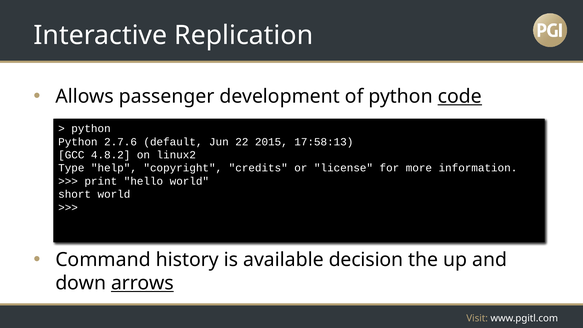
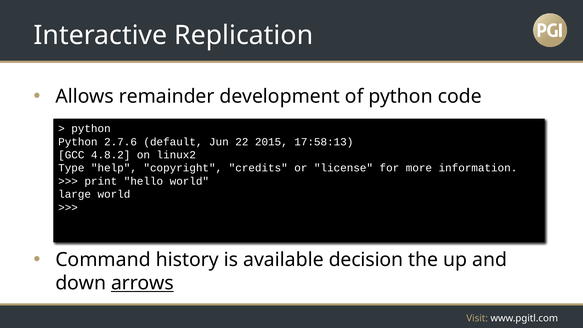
passenger: passenger -> remainder
code underline: present -> none
short: short -> large
